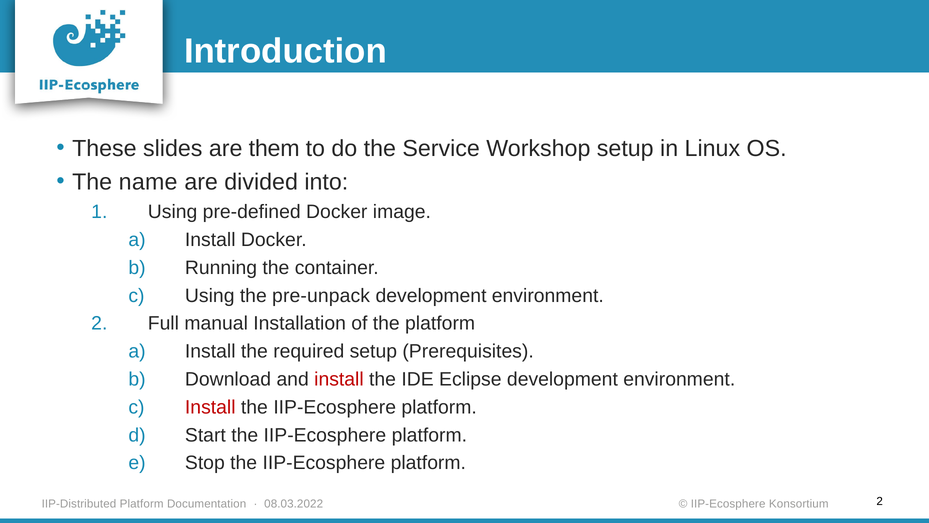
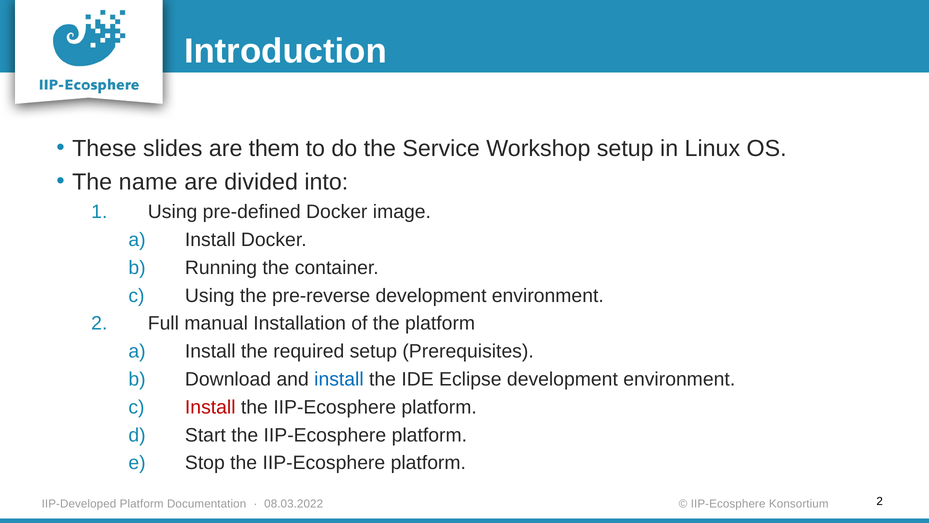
pre-unpack: pre-unpack -> pre-reverse
install at (339, 379) colour: red -> blue
IIP-Distributed: IIP-Distributed -> IIP-Developed
